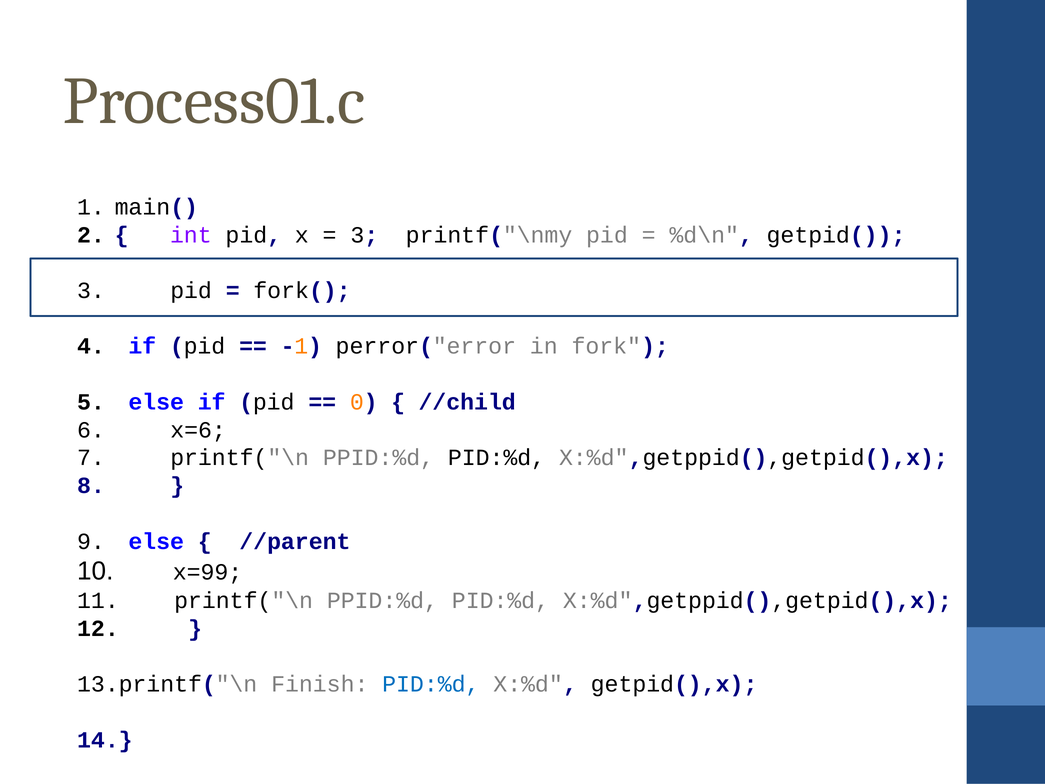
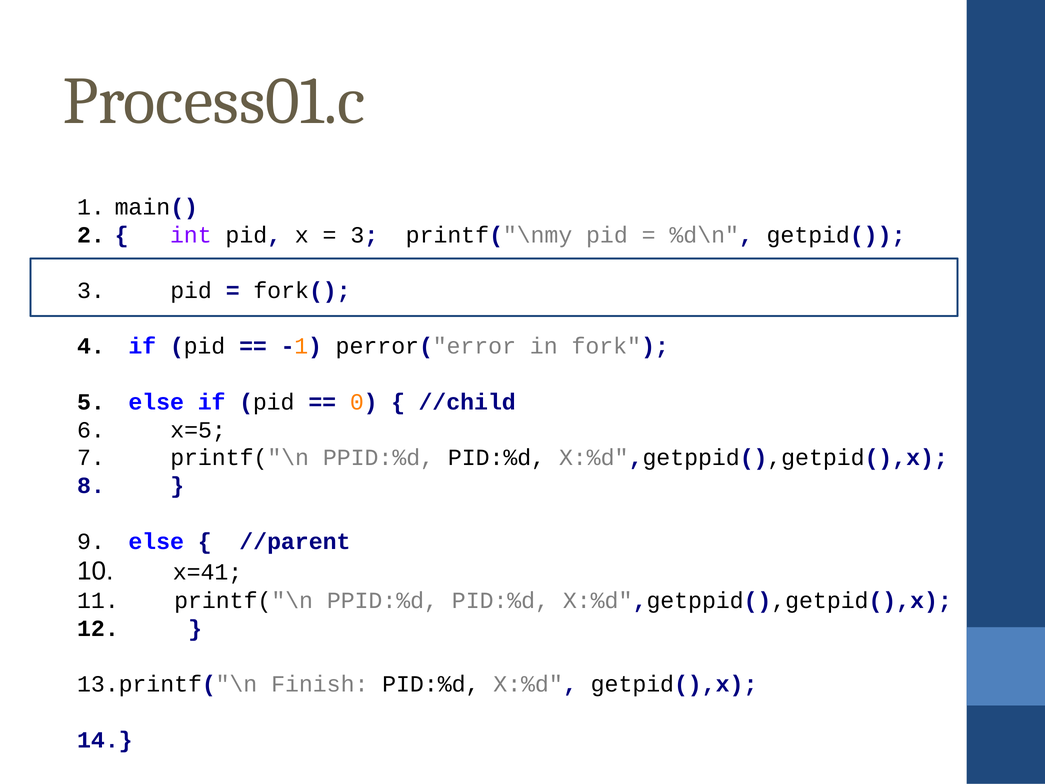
x=6: x=6 -> x=5
x=99: x=99 -> x=41
PID:%d at (431, 684) colour: blue -> black
